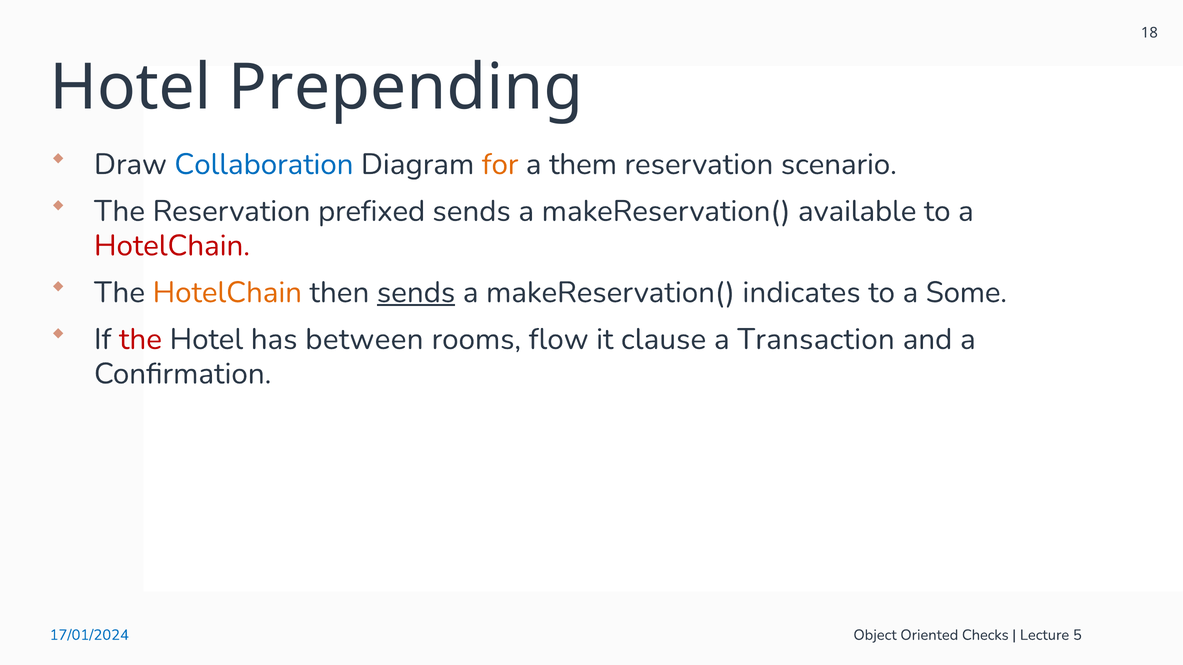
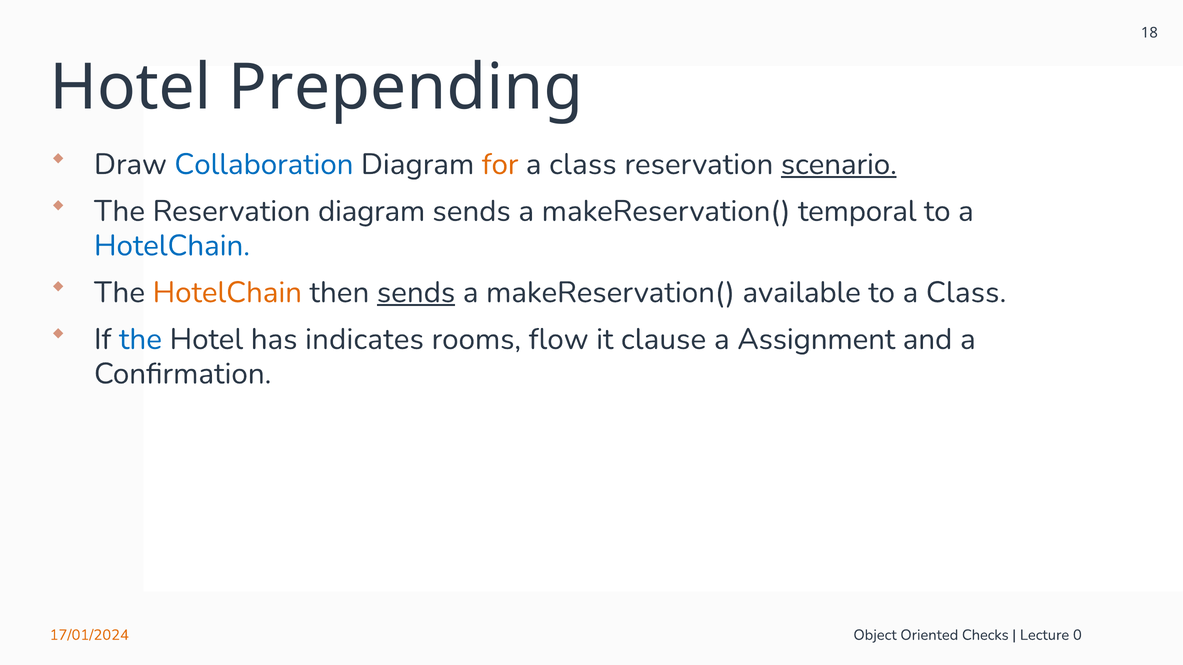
them at (583, 164): them -> class
scenario underline: none -> present
Reservation prefixed: prefixed -> diagram
available: available -> temporal
HotelChain at (172, 246) colour: red -> blue
indicates: indicates -> available
to a Some: Some -> Class
the at (140, 339) colour: red -> blue
between: between -> indicates
Transaction: Transaction -> Assignment
17/01/2024 colour: blue -> orange
5: 5 -> 0
